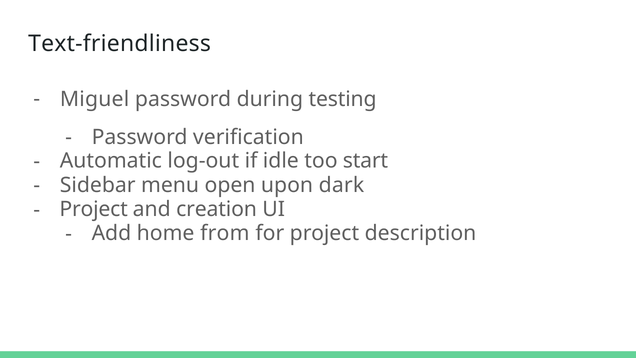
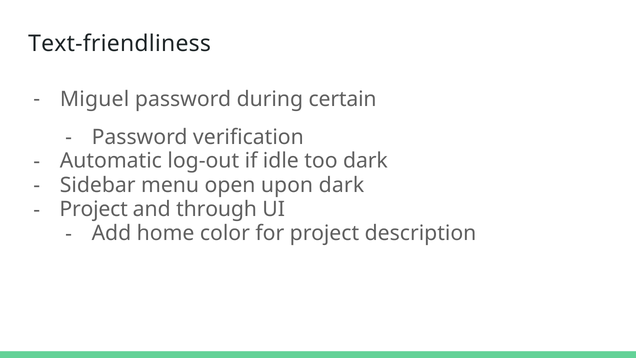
testing: testing -> certain
too start: start -> dark
creation: creation -> through
from: from -> color
